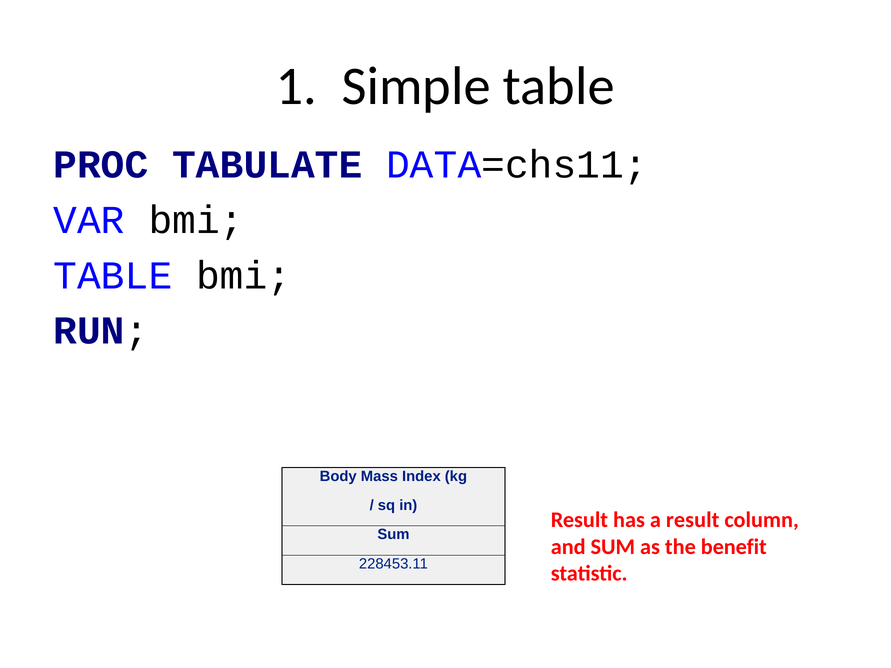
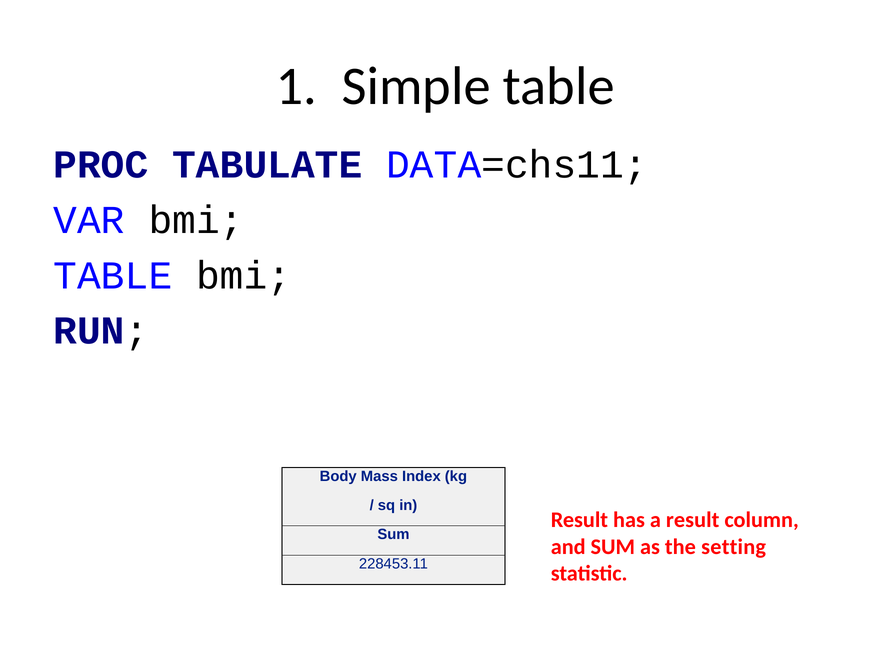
benefit: benefit -> setting
